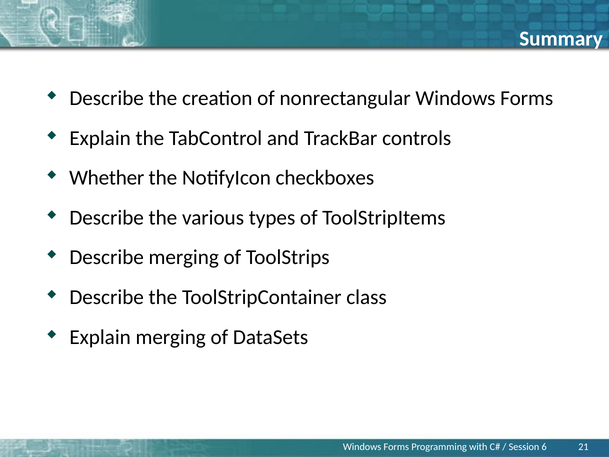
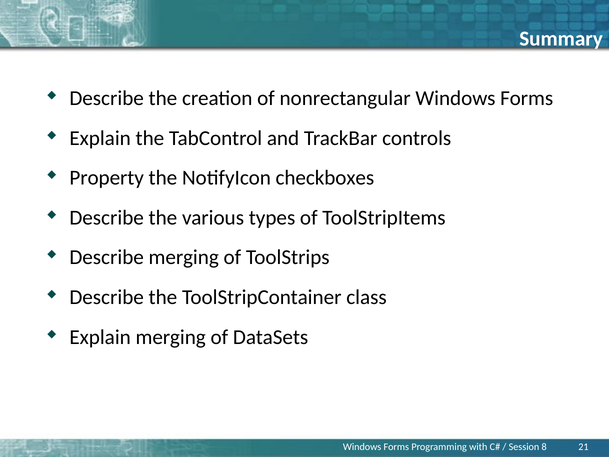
Whether: Whether -> Property
6: 6 -> 8
